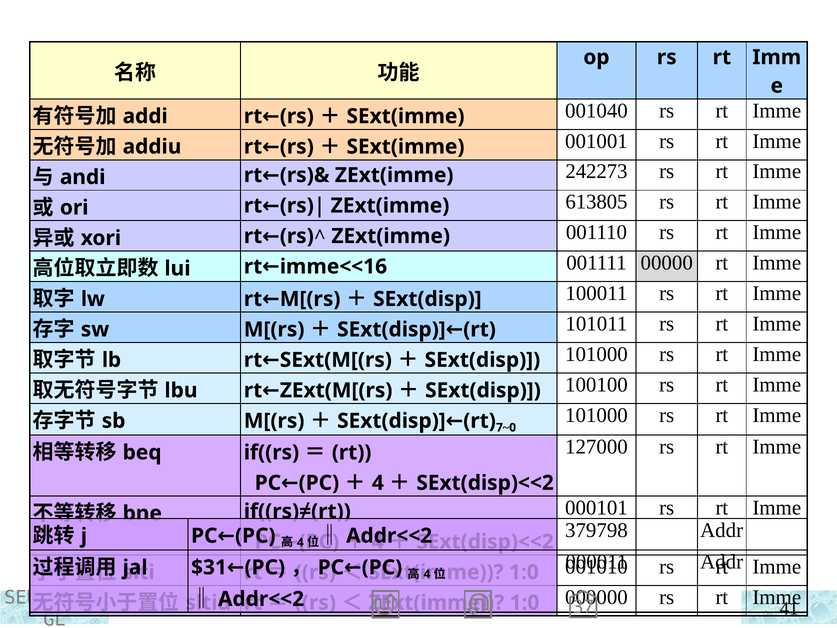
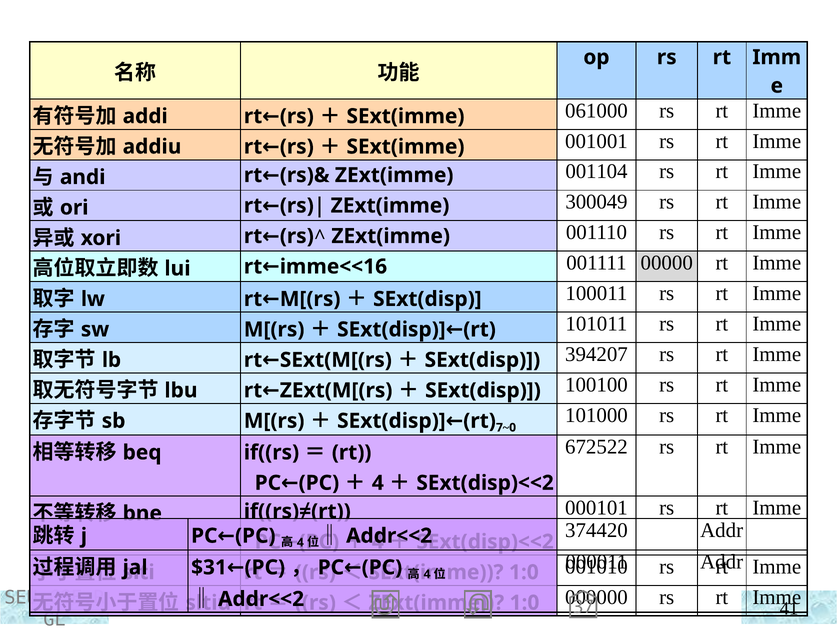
001040: 001040 -> 061000
242273: 242273 -> 001104
613805: 613805 -> 300049
101000 at (596, 354): 101000 -> 394207
127000: 127000 -> 672522
379798: 379798 -> 374420
